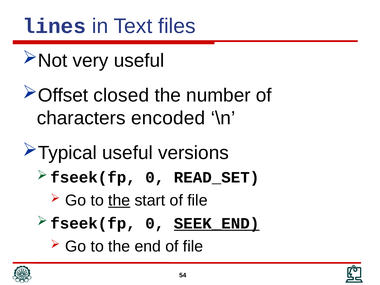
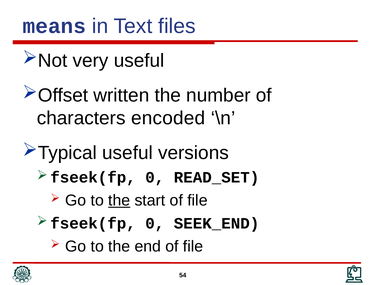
lines: lines -> means
closed: closed -> written
SEEK_END underline: present -> none
